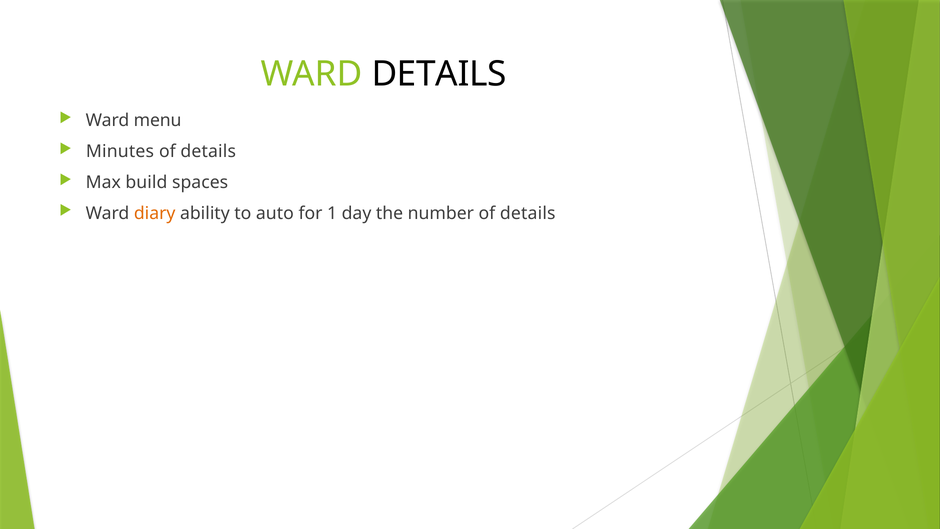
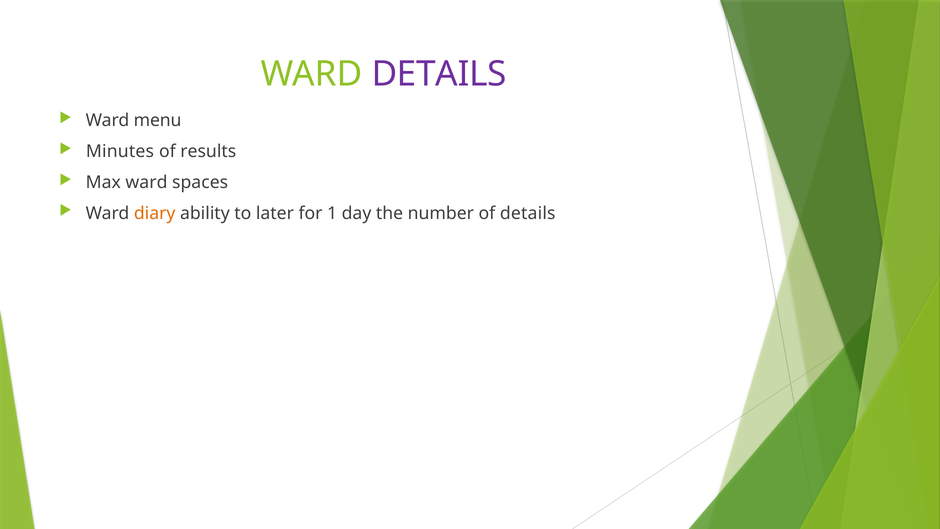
DETAILS at (439, 74) colour: black -> purple
details at (208, 151): details -> results
Max build: build -> ward
auto: auto -> later
